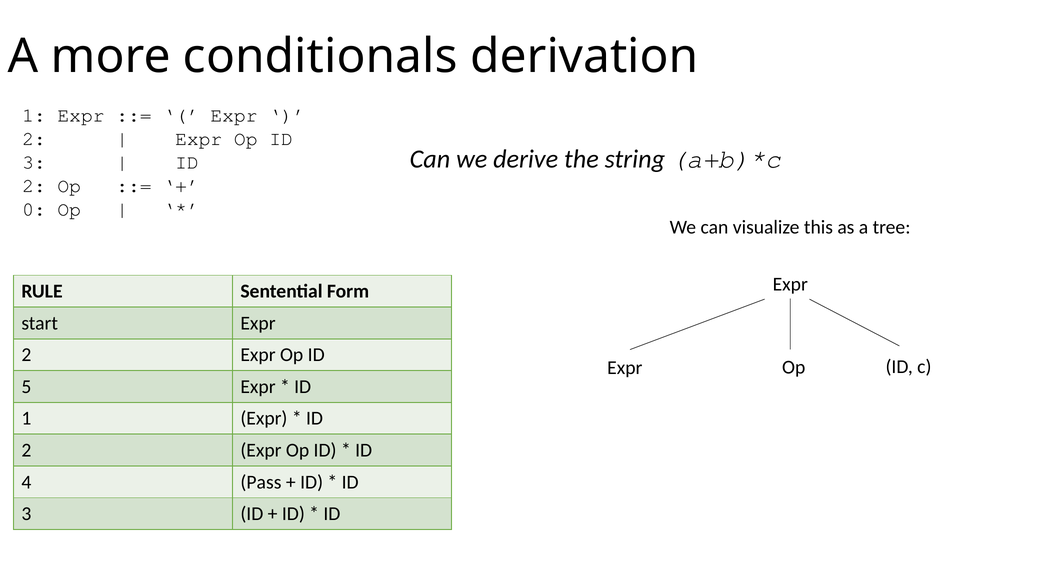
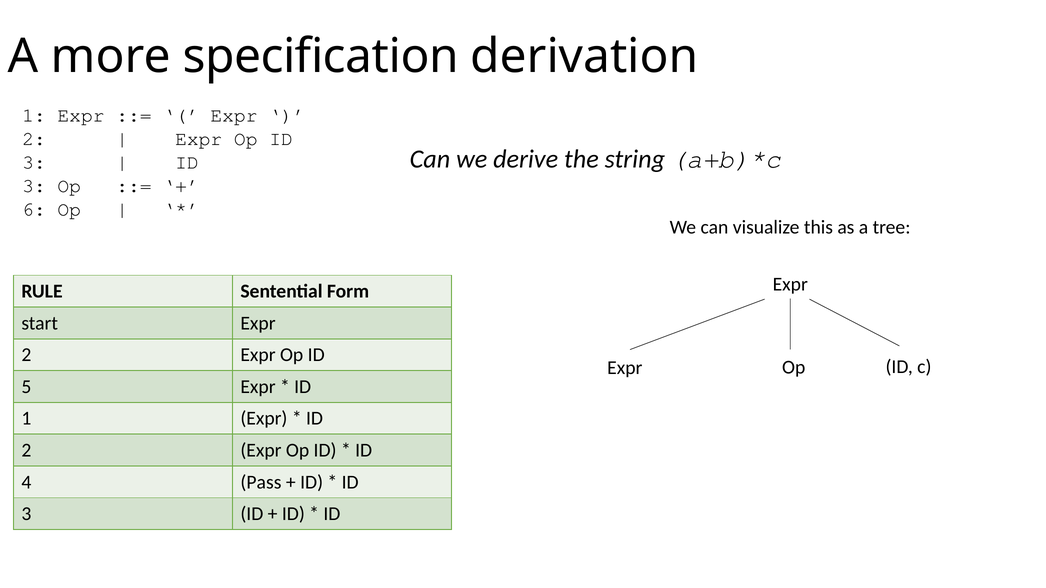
conditionals: conditionals -> specification
2 at (34, 186): 2 -> 3
0: 0 -> 6
